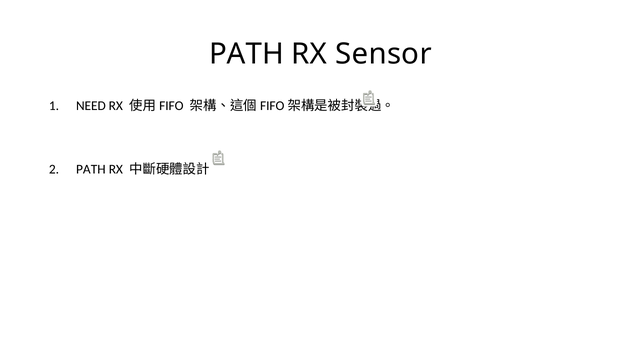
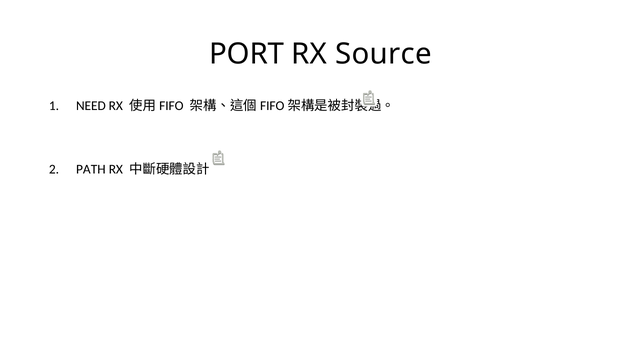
PATH at (247, 54): PATH -> PORT
Sensor: Sensor -> Source
